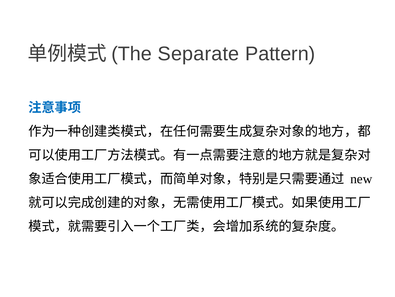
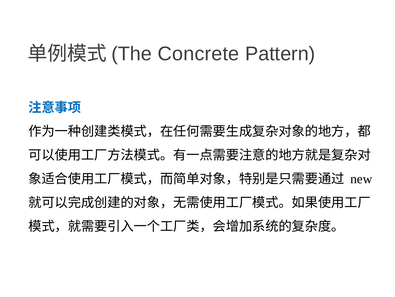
Separate: Separate -> Concrete
